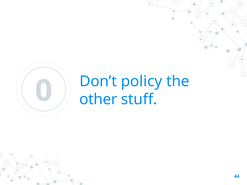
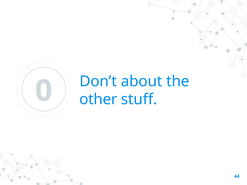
policy: policy -> about
